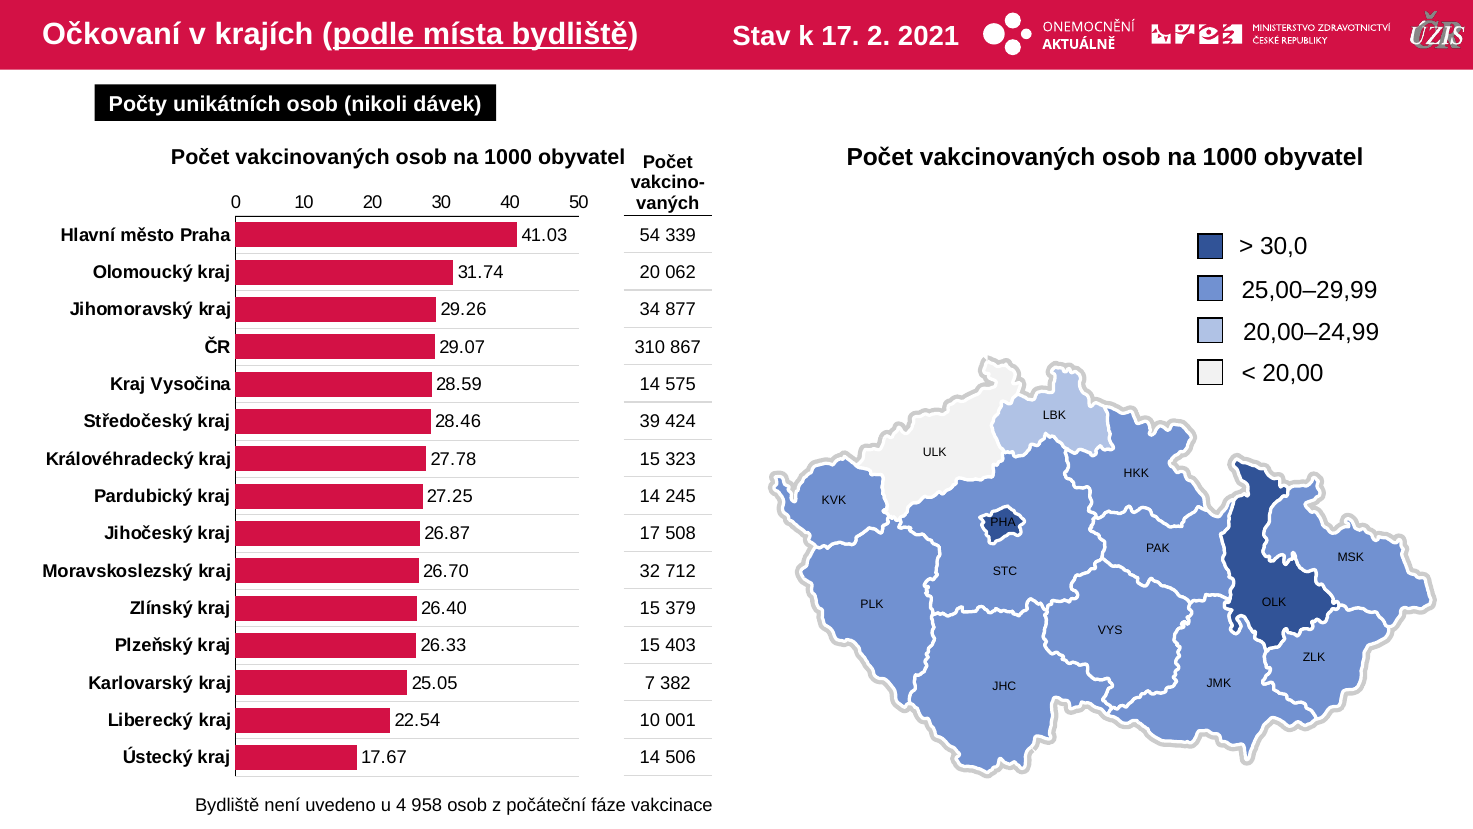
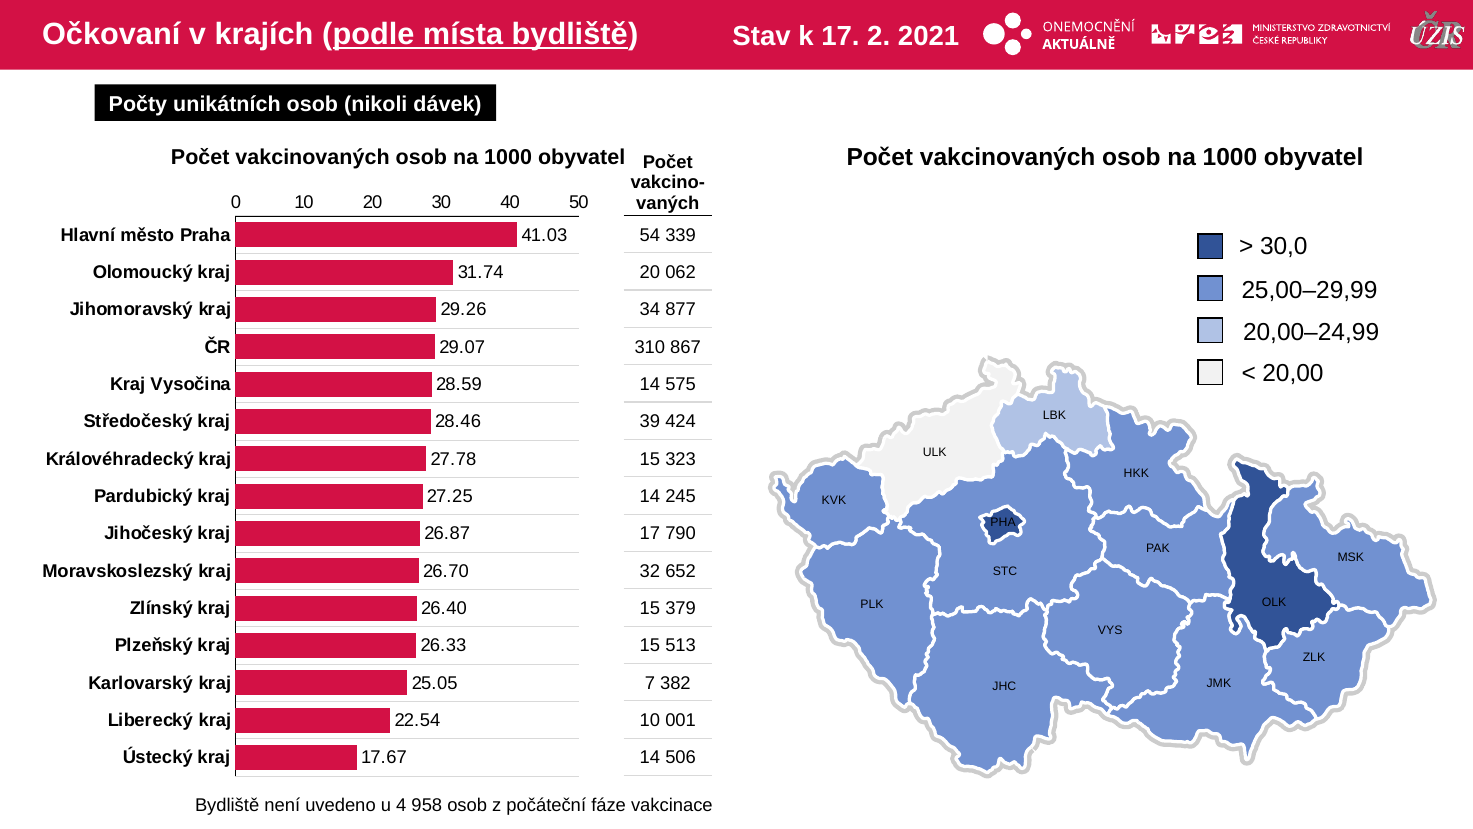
508: 508 -> 790
712: 712 -> 652
403: 403 -> 513
